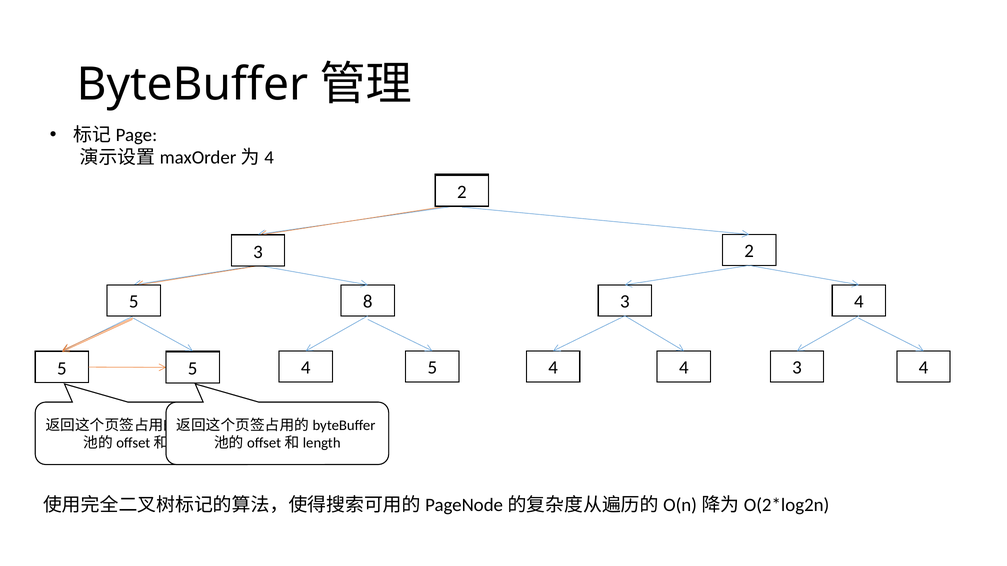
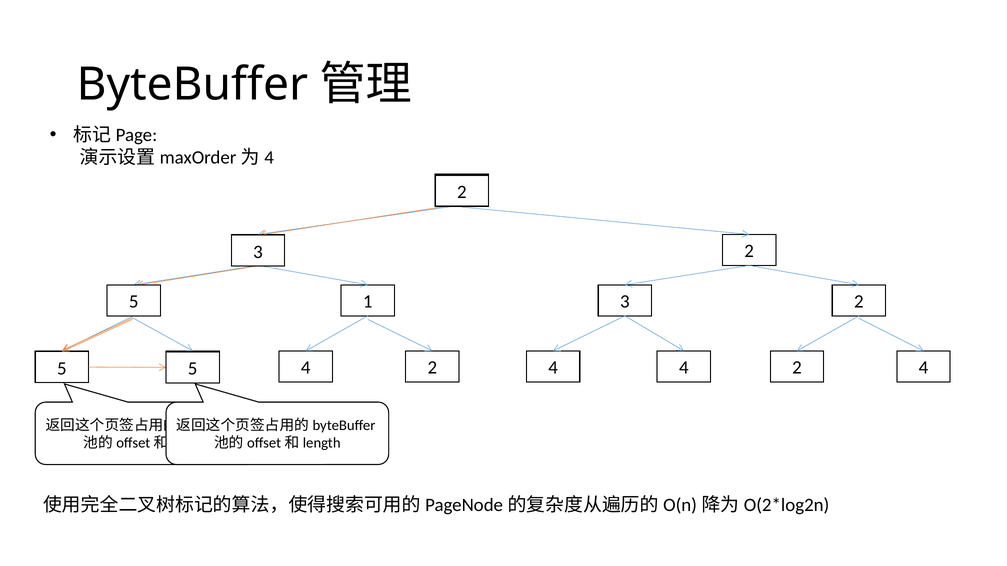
8 at (368, 302): 8 -> 1
4 at (859, 302): 4 -> 2
5 at (432, 368): 5 -> 2
3 at (797, 368): 3 -> 2
